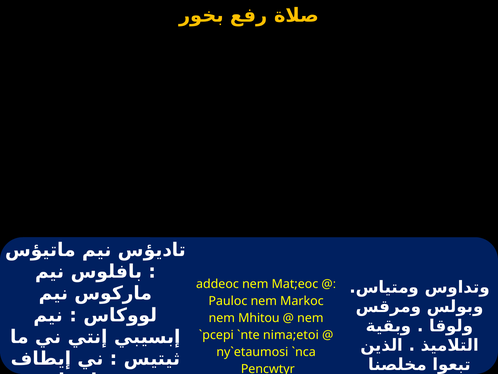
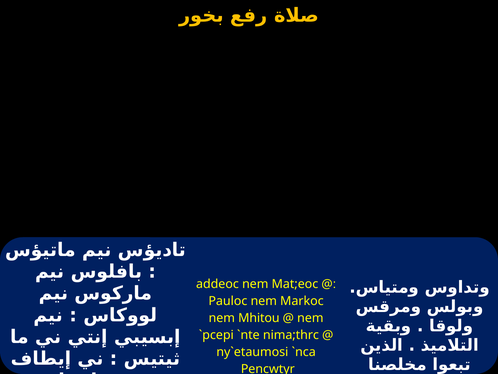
nima;etoi: nima;etoi -> nima;thrc
